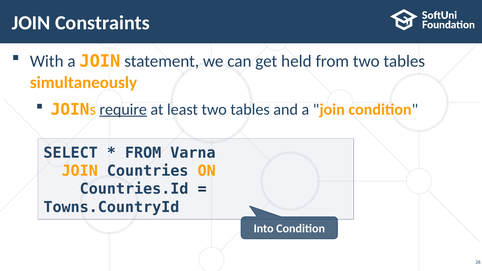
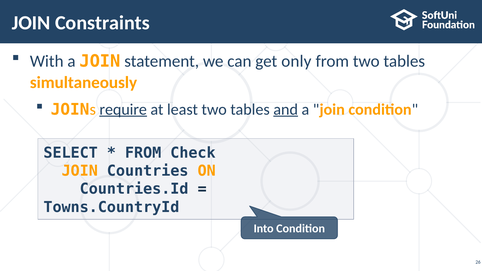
held: held -> only
and underline: none -> present
Varna: Varna -> Check
